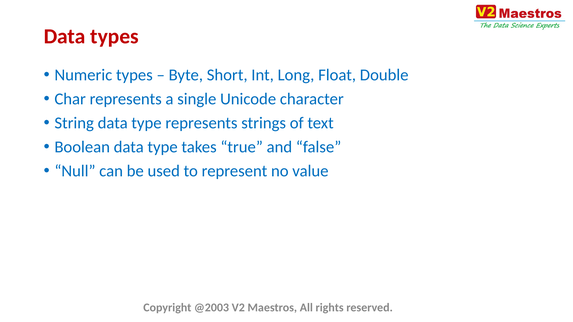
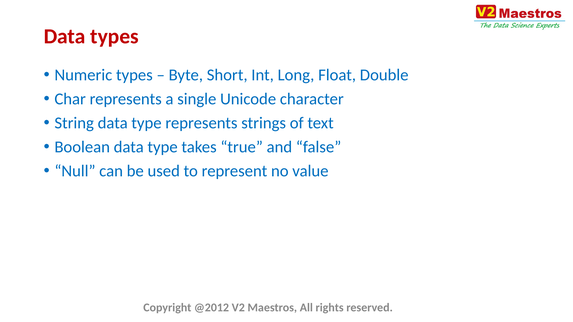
@2003: @2003 -> @2012
